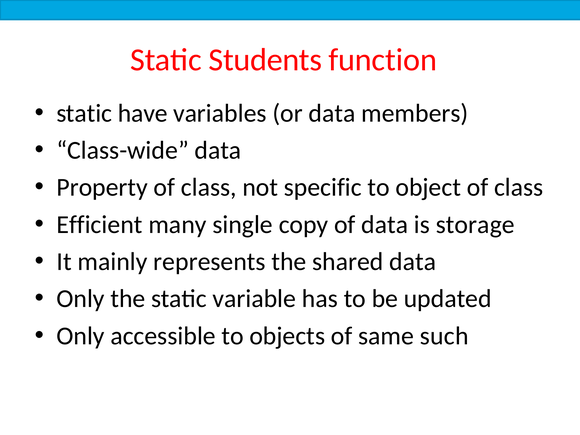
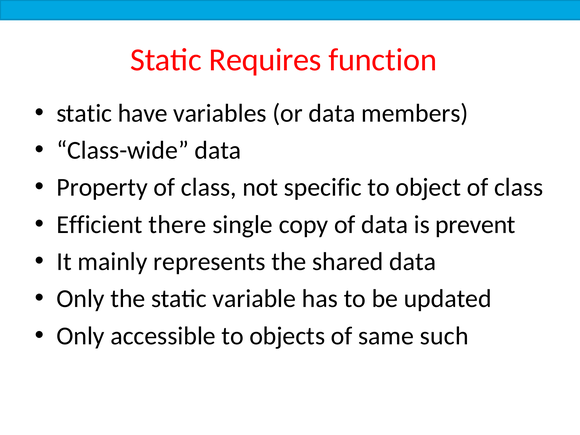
Students: Students -> Requires
many: many -> there
storage: storage -> prevent
